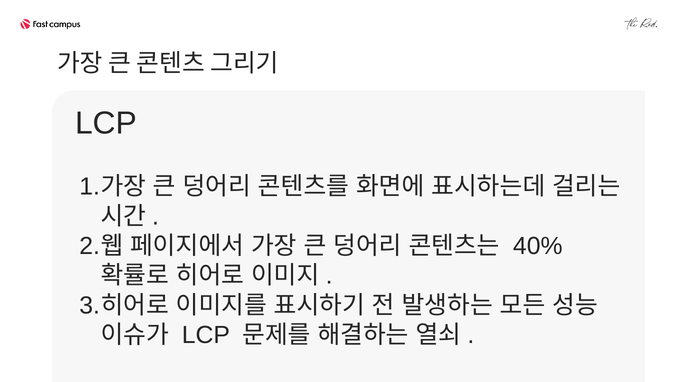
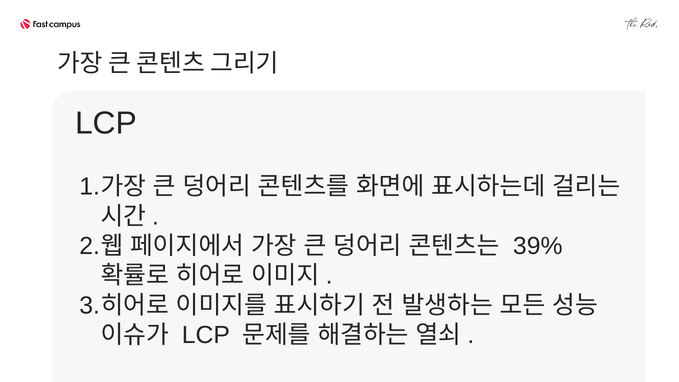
40%: 40% -> 39%
